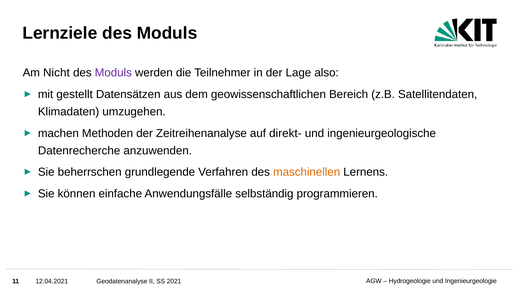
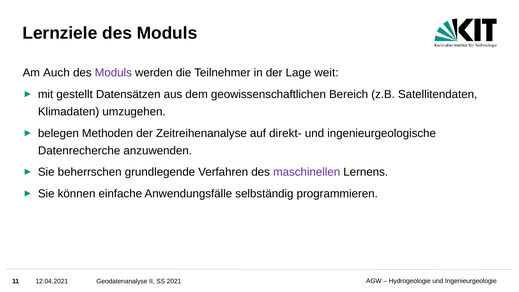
Nicht: Nicht -> Auch
also: also -> weit
machen: machen -> belegen
maschinellen colour: orange -> purple
